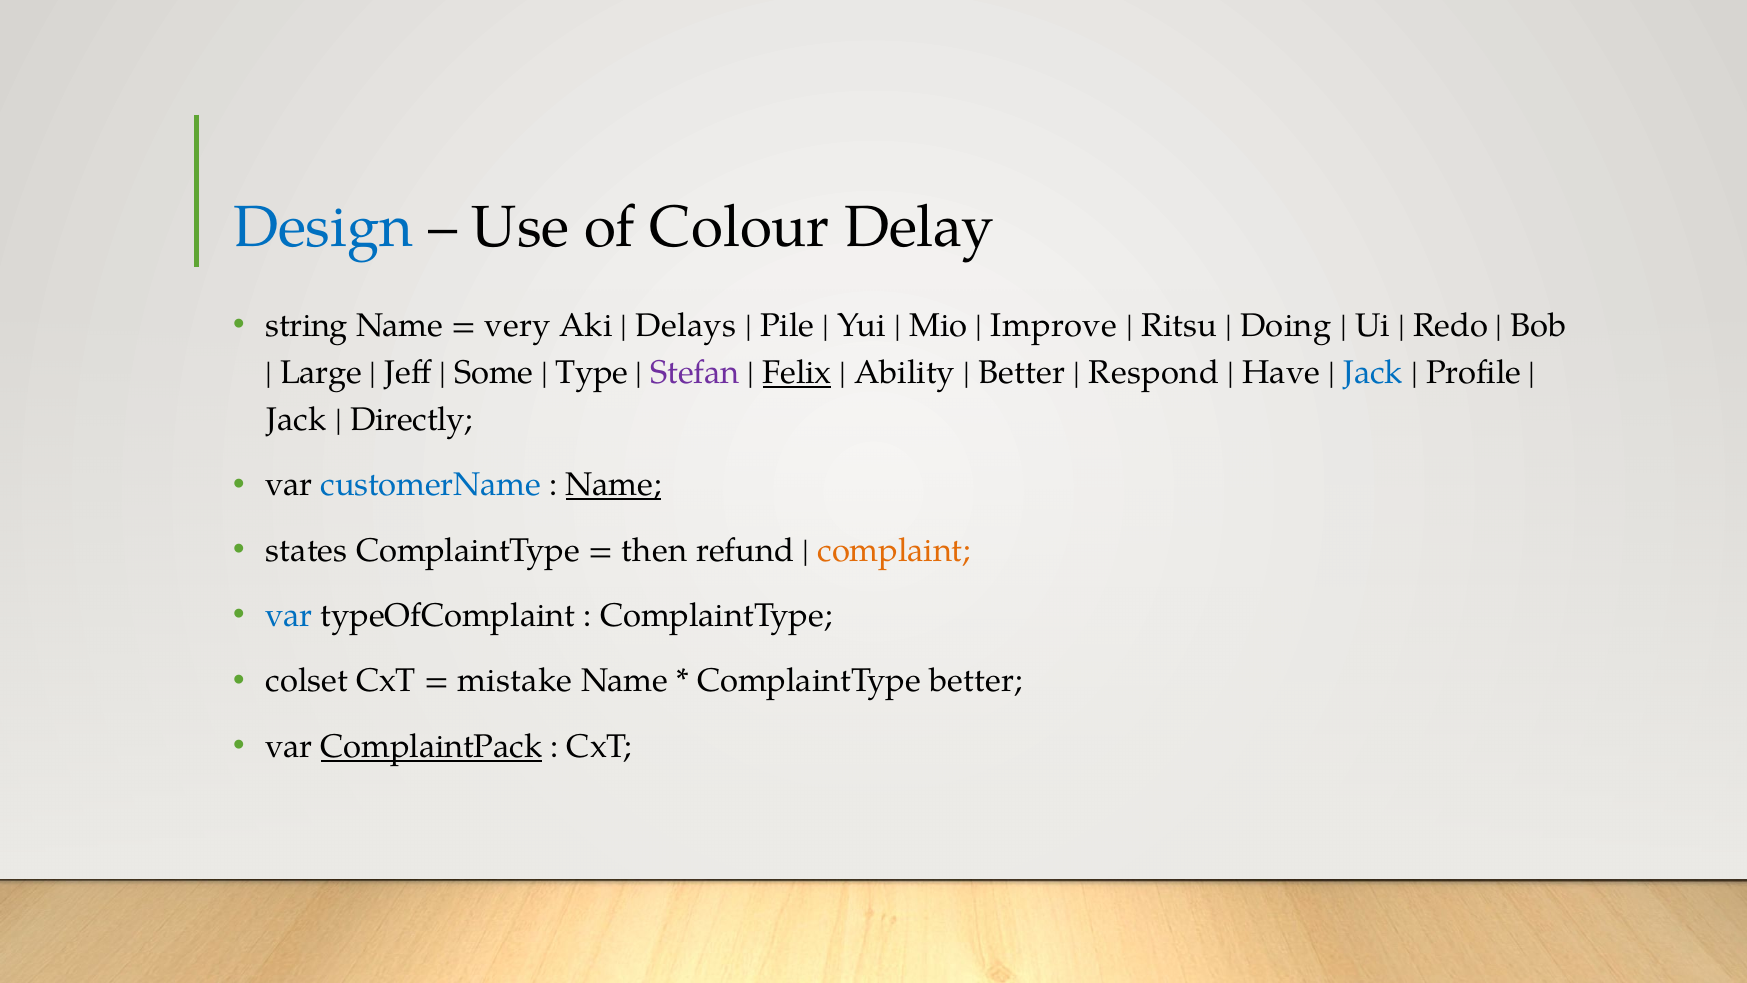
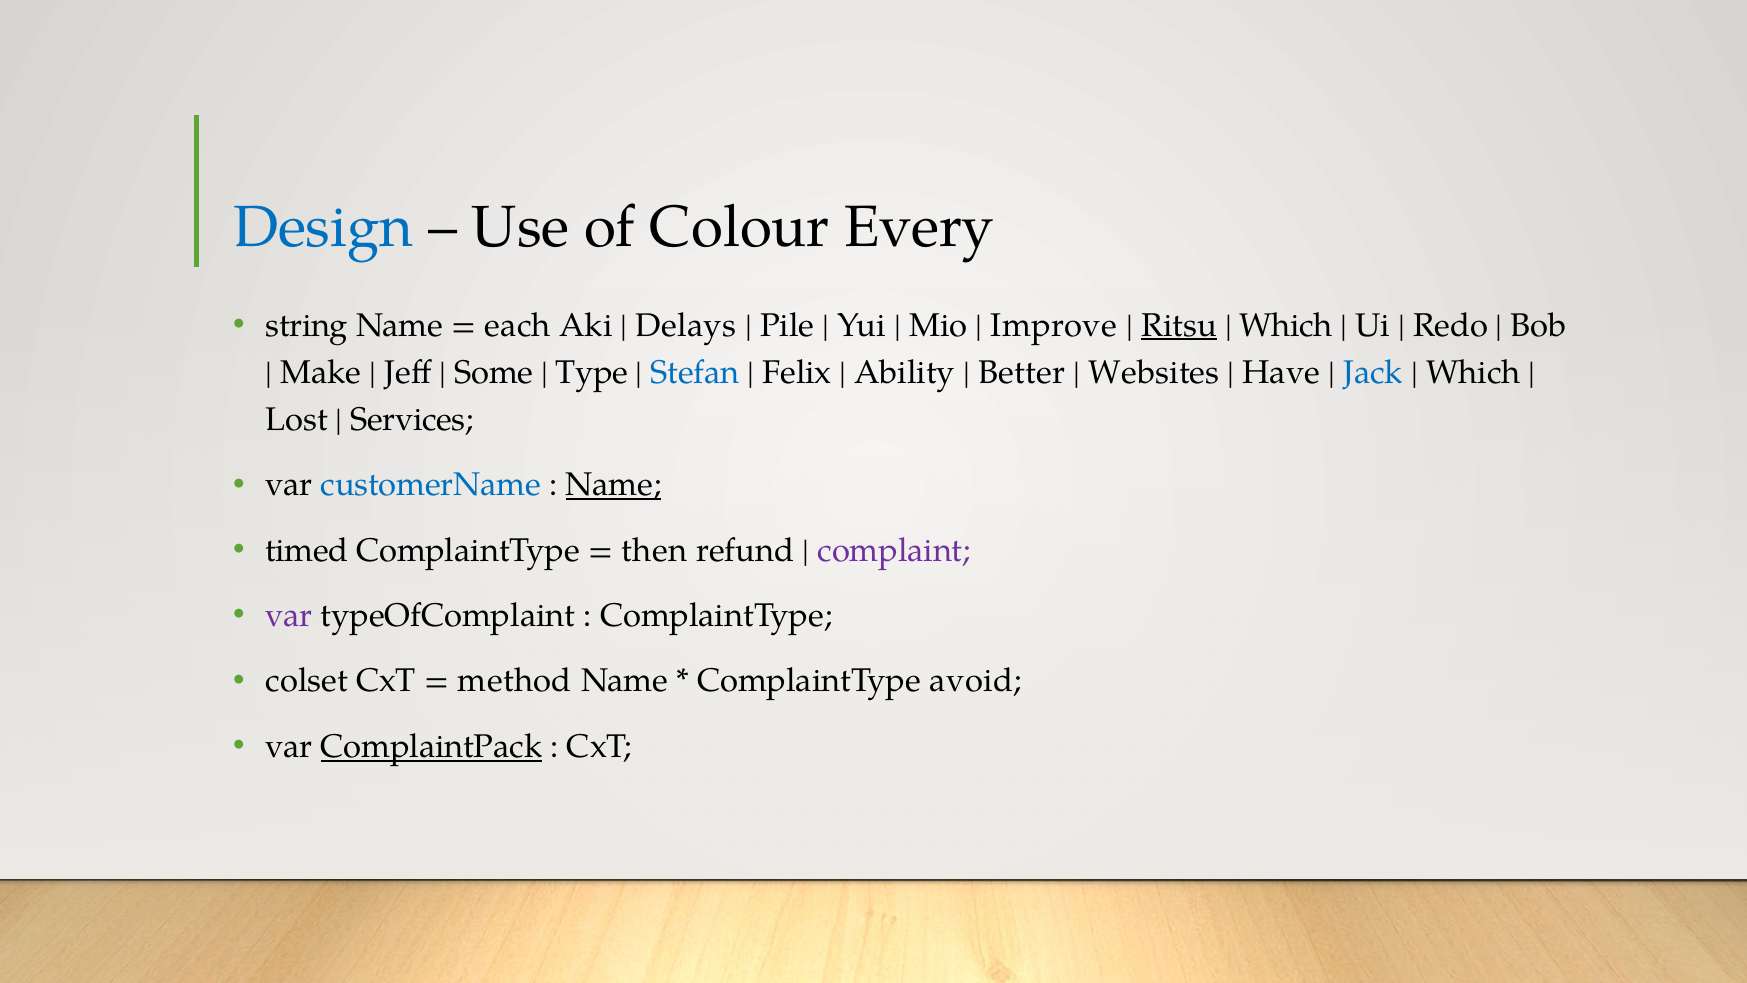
Delay: Delay -> Every
very: very -> each
Ritsu underline: none -> present
Doing at (1286, 325): Doing -> Which
Large: Large -> Make
Stefan colour: purple -> blue
Felix underline: present -> none
Respond: Respond -> Websites
Profile at (1474, 372): Profile -> Which
Jack at (297, 419): Jack -> Lost
Directly: Directly -> Services
states: states -> timed
complaint colour: orange -> purple
var at (289, 616) colour: blue -> purple
mistake: mistake -> method
ComplaintType better: better -> avoid
